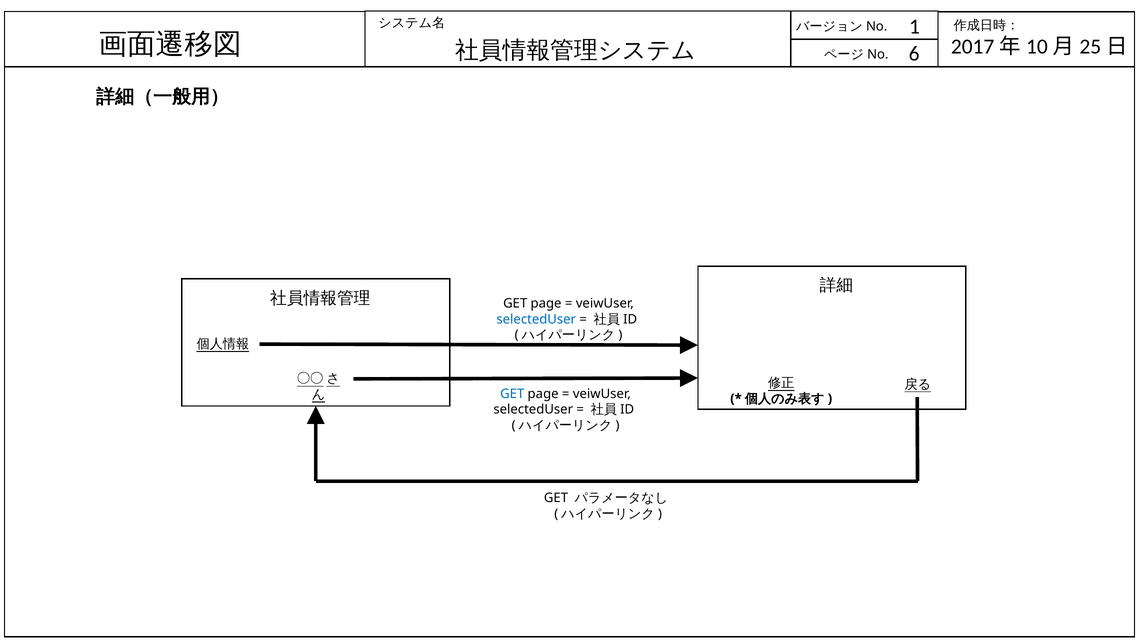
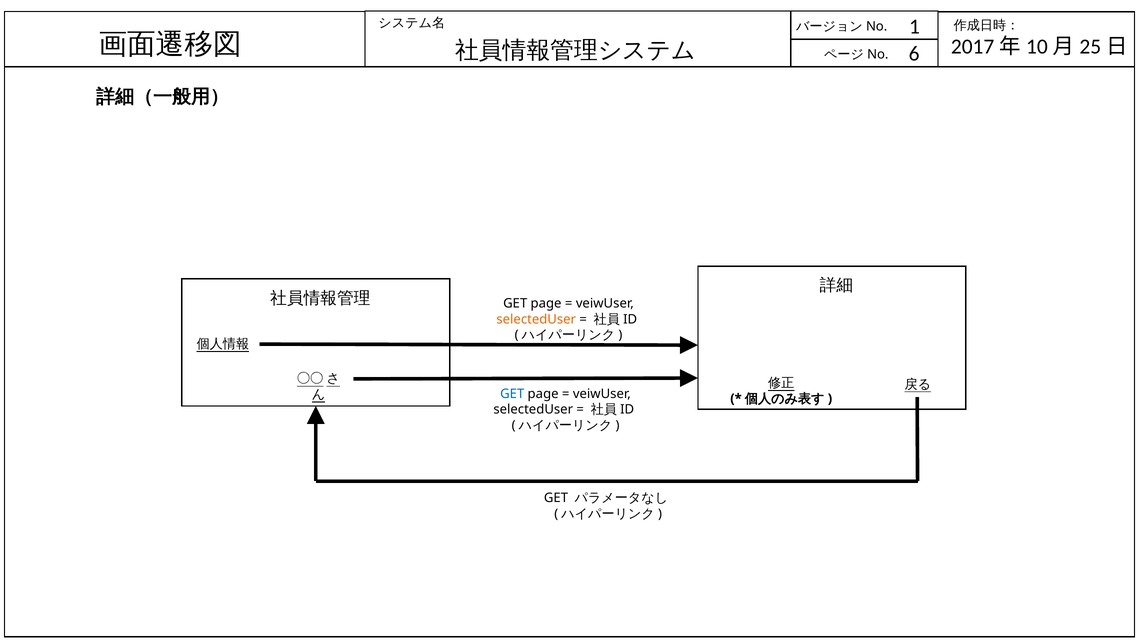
selectedUser at (536, 319) colour: blue -> orange
